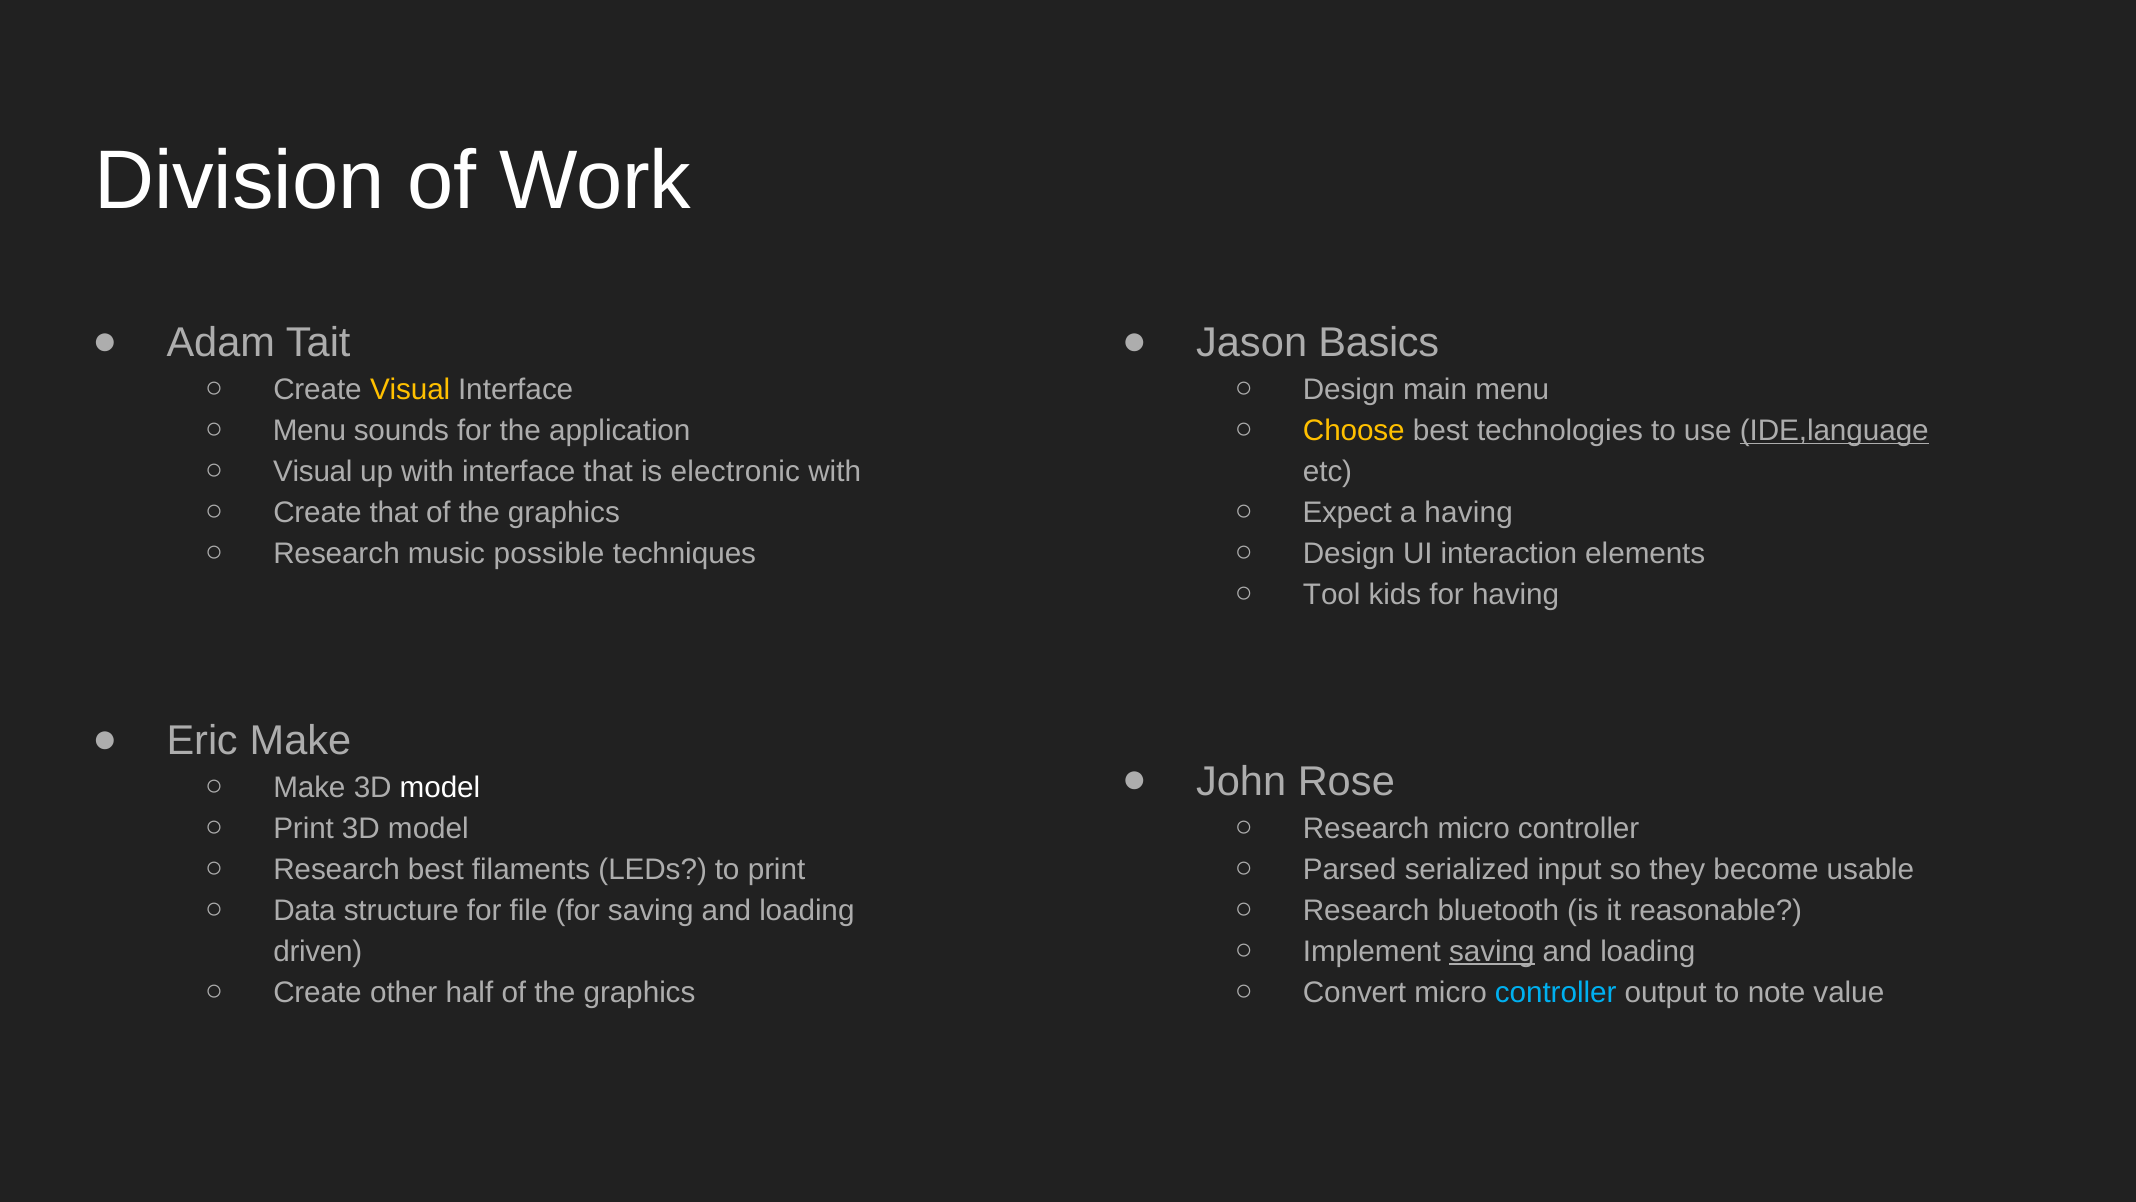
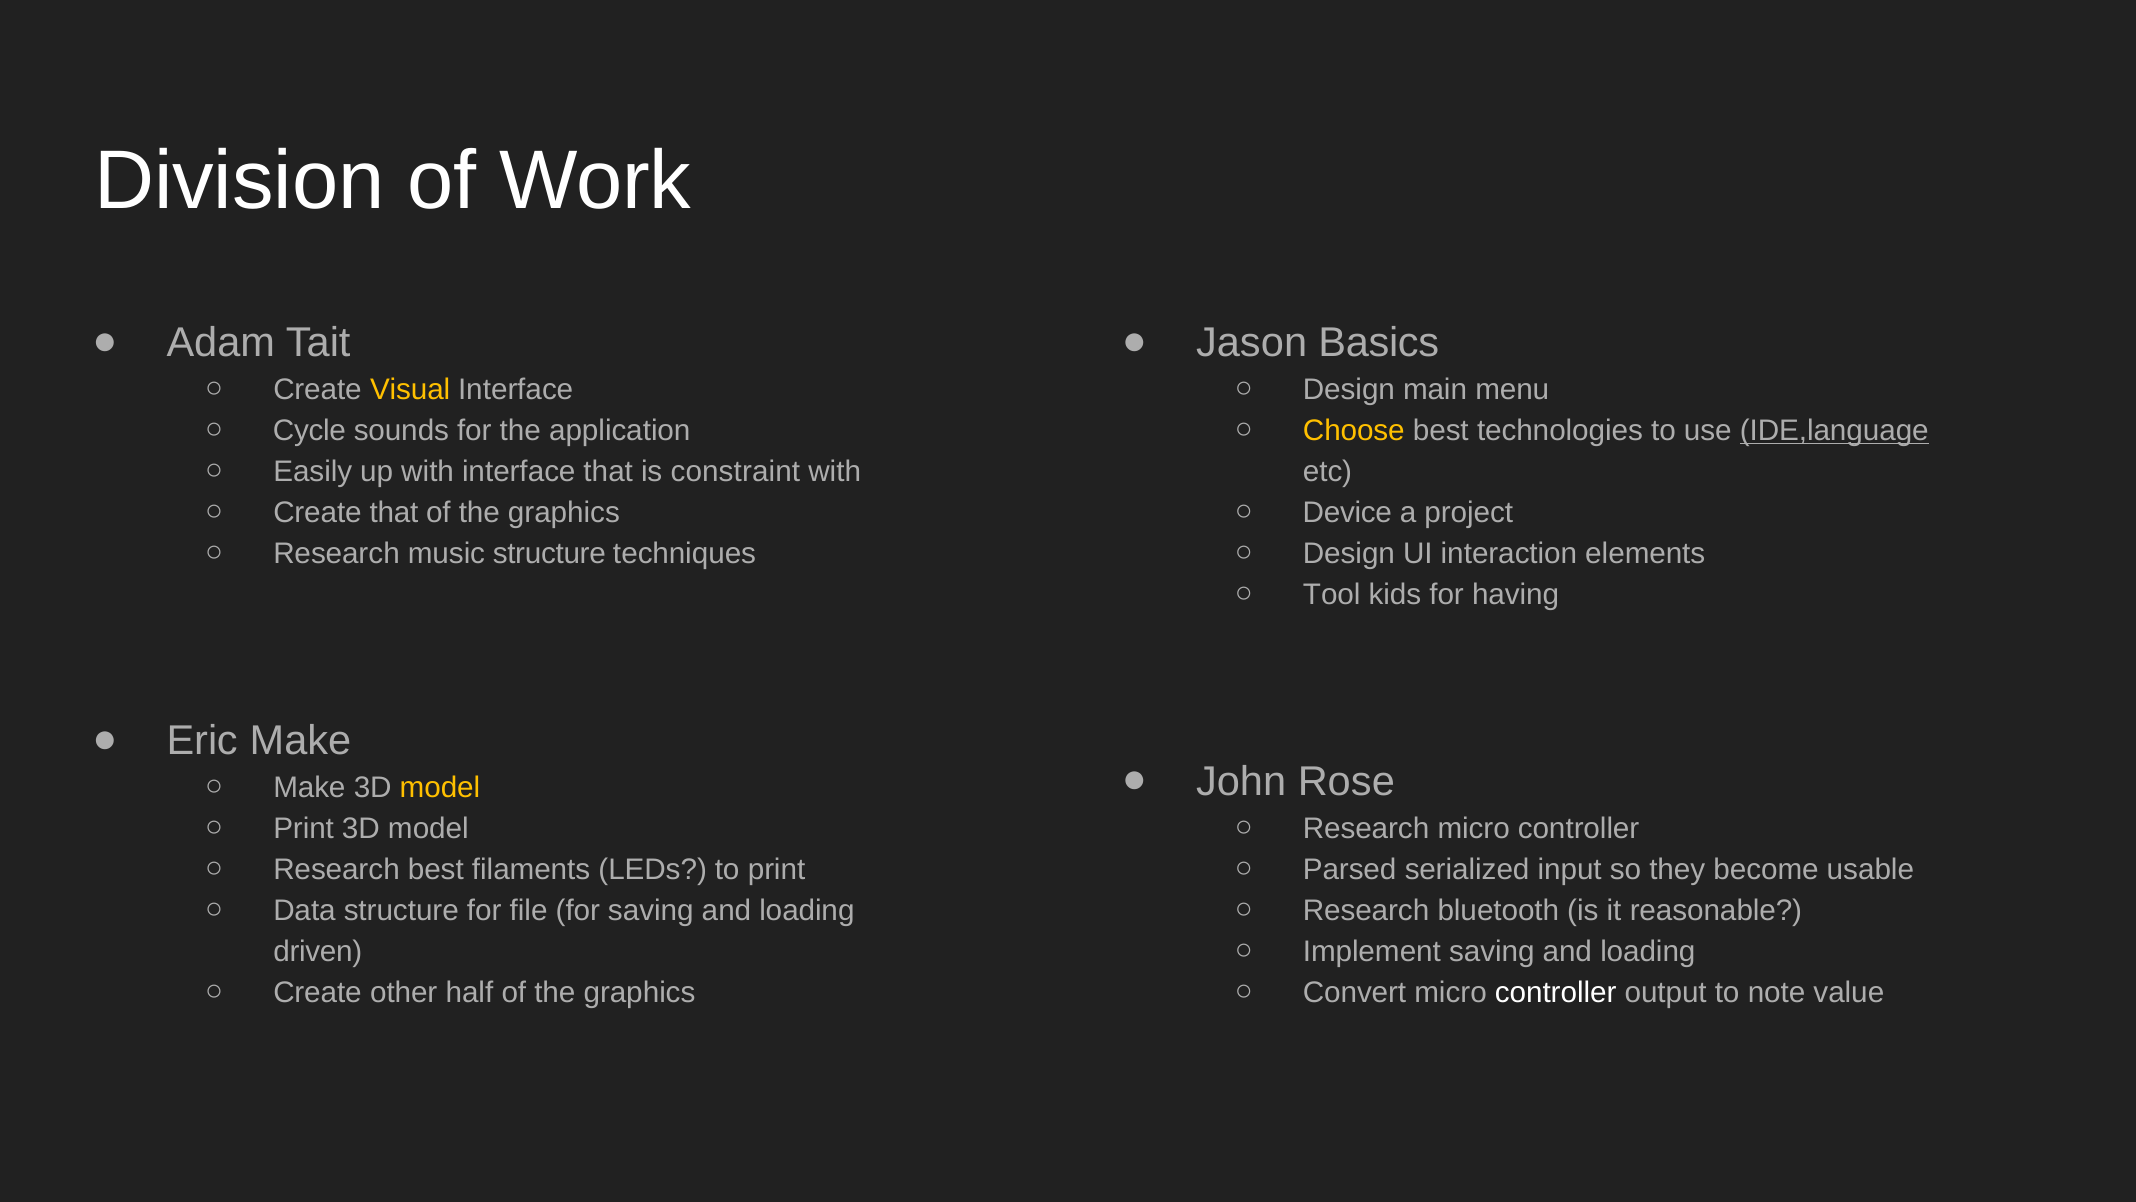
Menu at (309, 431): Menu -> Cycle
Visual at (313, 471): Visual -> Easily
electronic: electronic -> constraint
Expect: Expect -> Device
a having: having -> project
music possible: possible -> structure
model at (440, 787) colour: white -> yellow
saving at (1492, 951) underline: present -> none
controller at (1556, 992) colour: light blue -> white
